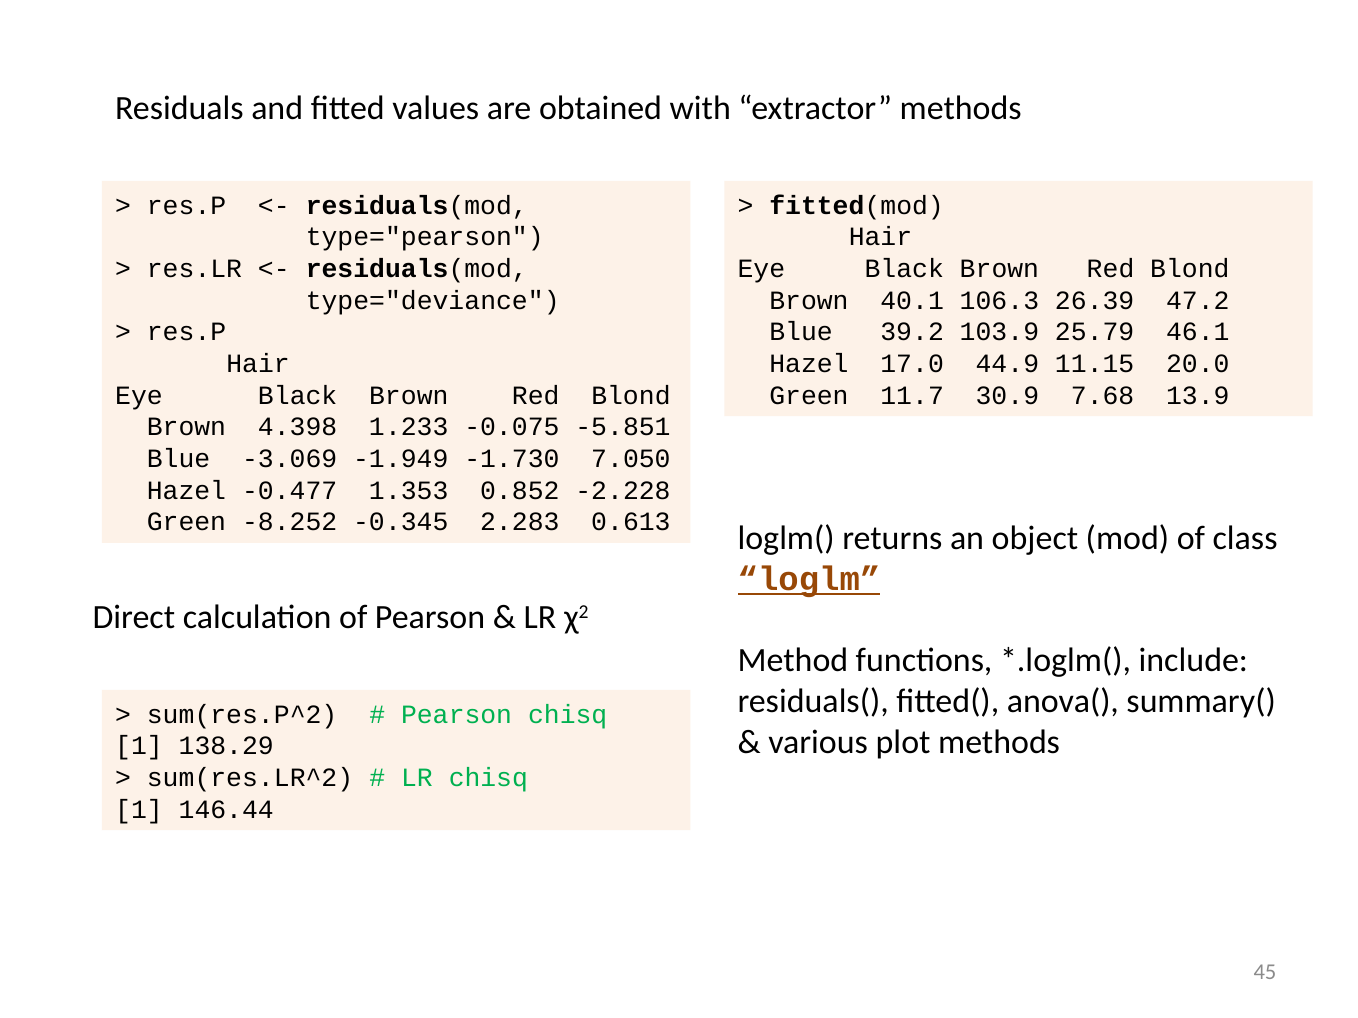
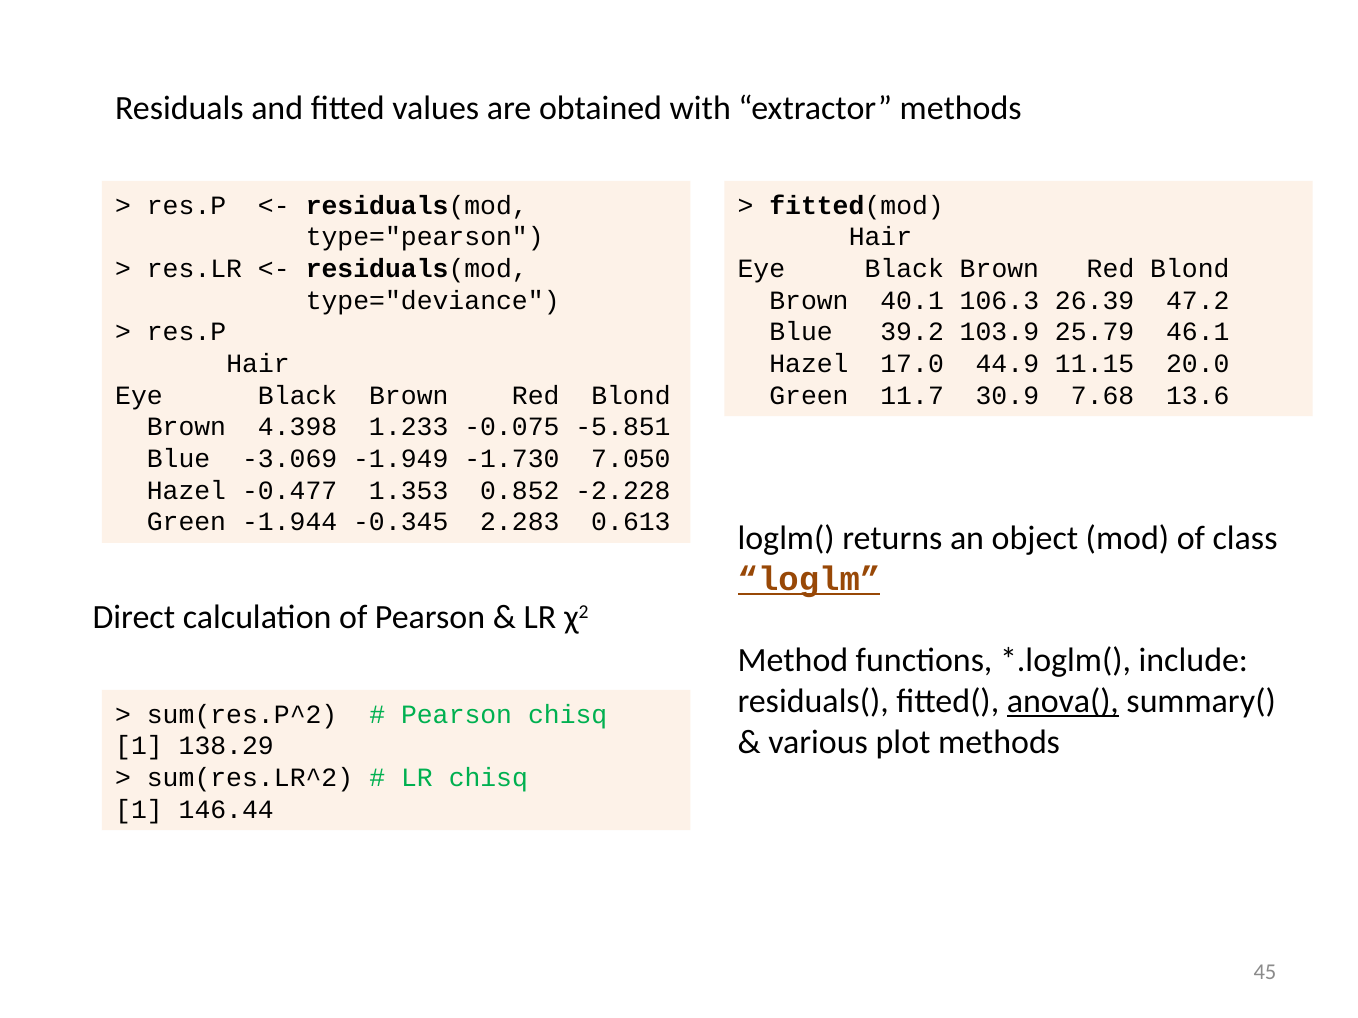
13.9: 13.9 -> 13.6
-8.252: -8.252 -> -1.944
anova( underline: none -> present
